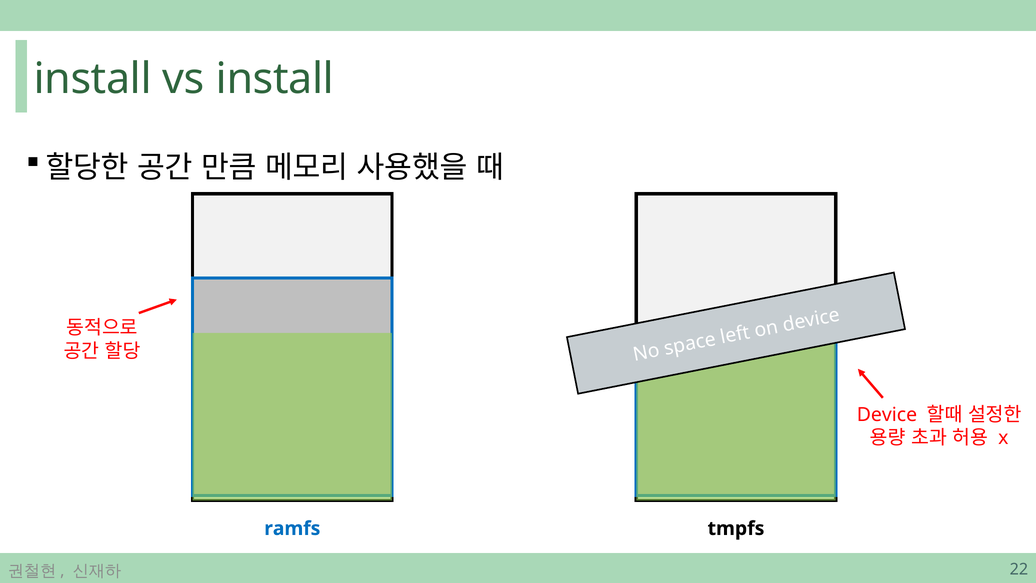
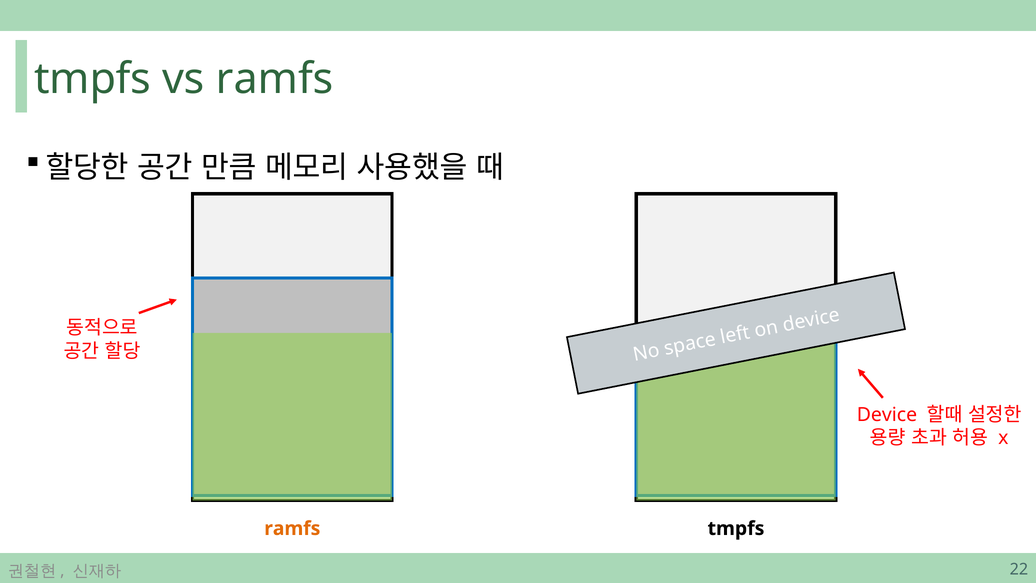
install at (93, 79): install -> tmpfs
vs install: install -> ramfs
ramfs at (292, 528) colour: blue -> orange
